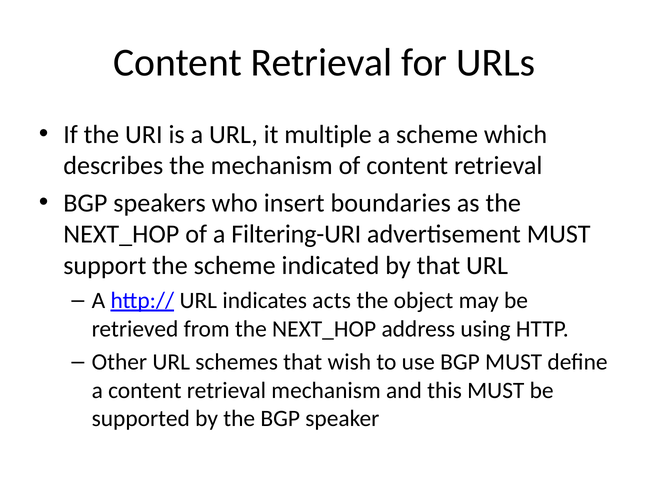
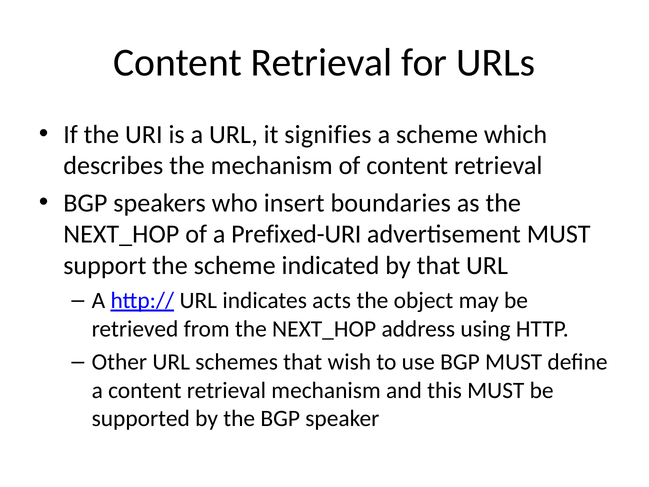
multiple: multiple -> signifies
Filtering-URI: Filtering-URI -> Prefixed-URI
